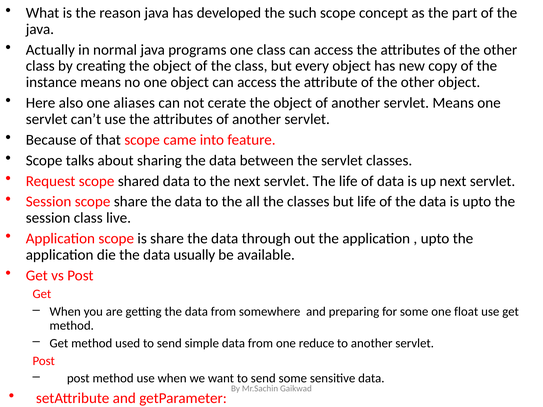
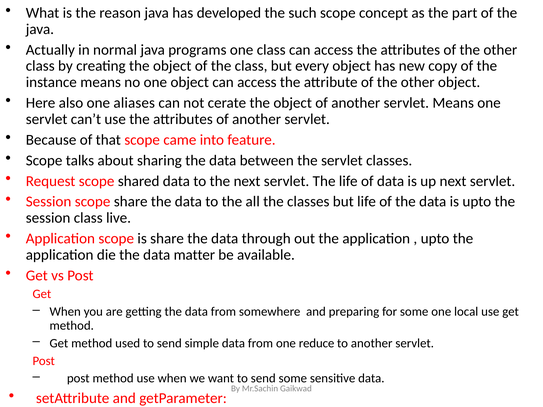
usually: usually -> matter
float: float -> local
